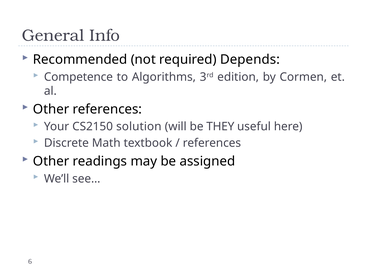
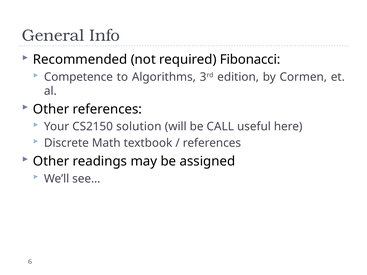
Depends: Depends -> Fibonacci
THEY: THEY -> CALL
